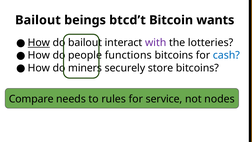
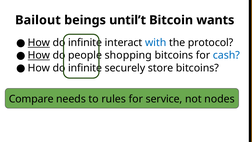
btcd’t: btcd’t -> until’t
bailout at (85, 43): bailout -> infinite
with colour: purple -> blue
lotteries: lotteries -> protocol
How at (39, 55) underline: none -> present
functions: functions -> shopping
miners at (85, 68): miners -> infinite
